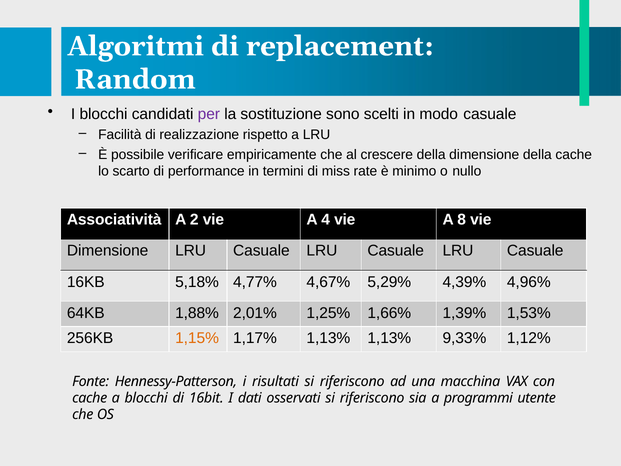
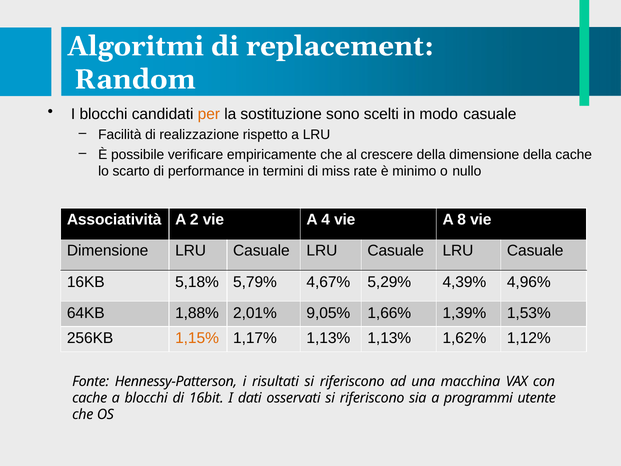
per colour: purple -> orange
4,77%: 4,77% -> 5,79%
1,25%: 1,25% -> 9,05%
9,33%: 9,33% -> 1,62%
